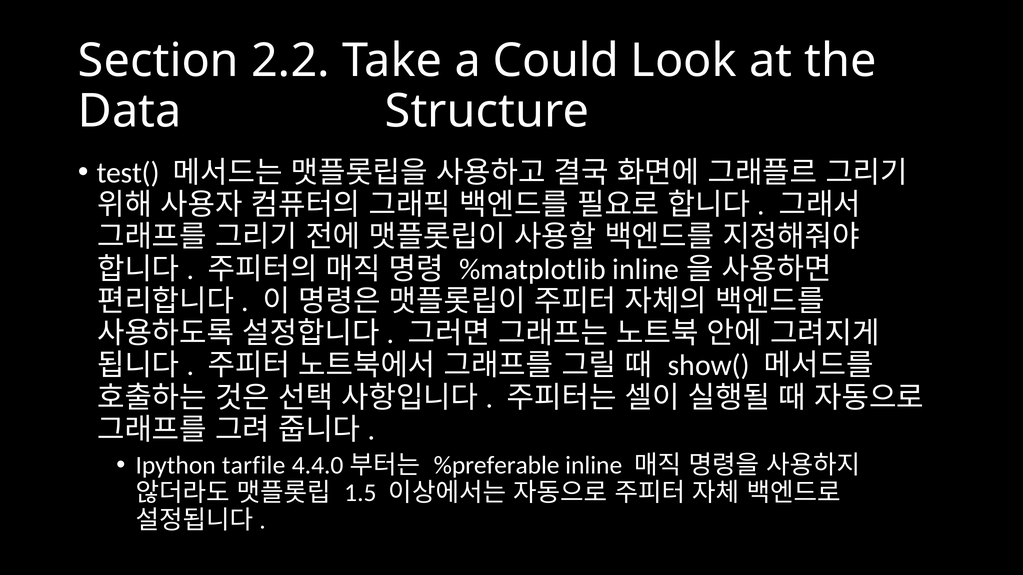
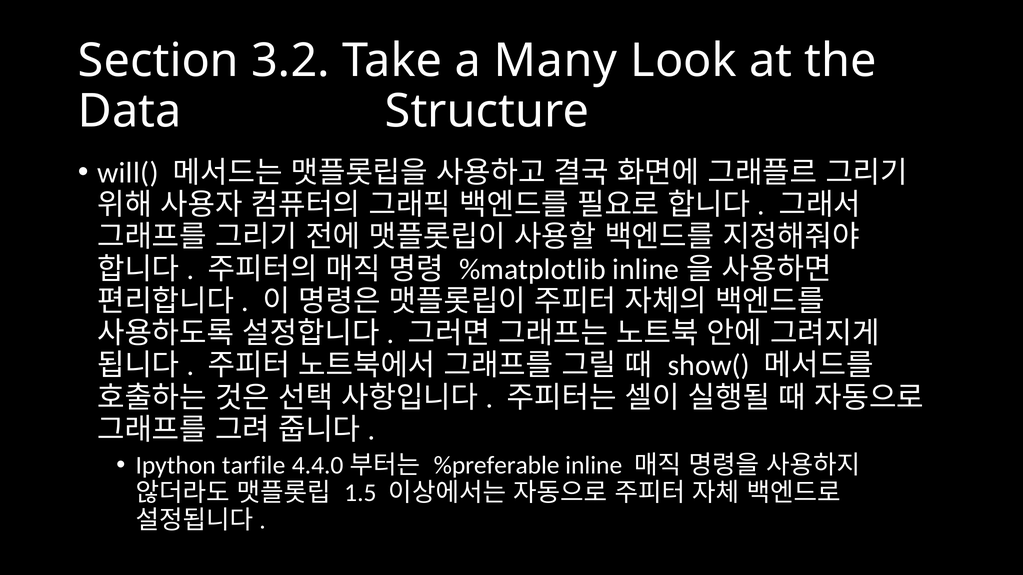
2.2: 2.2 -> 3.2
Could: Could -> Many
test(: test( -> will(
